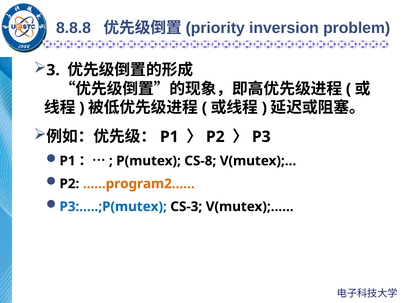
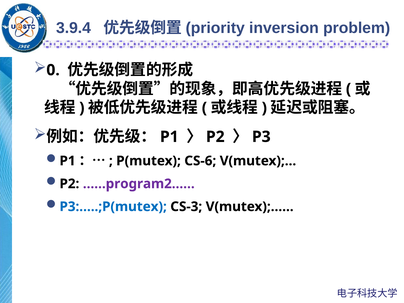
8.8.8: 8.8.8 -> 3.9.4
3: 3 -> 0
CS-8: CS-8 -> CS-6
……program2…… colour: orange -> purple
